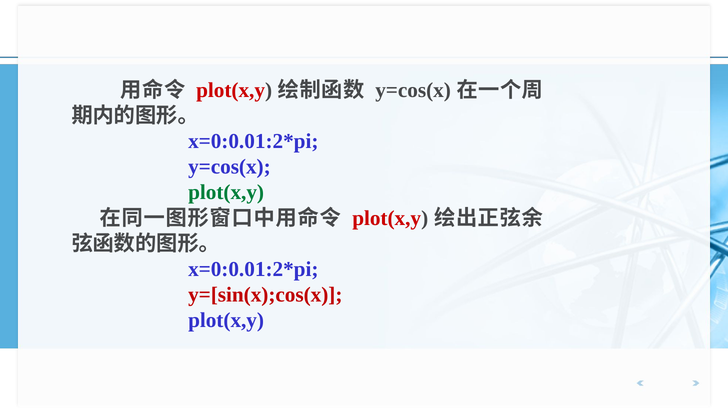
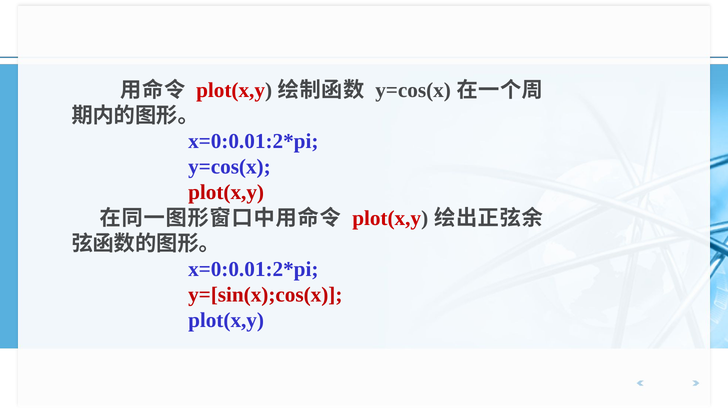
plot(x,y at (226, 192) colour: green -> red
